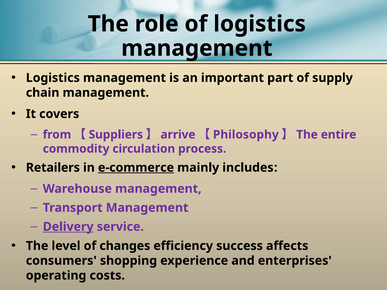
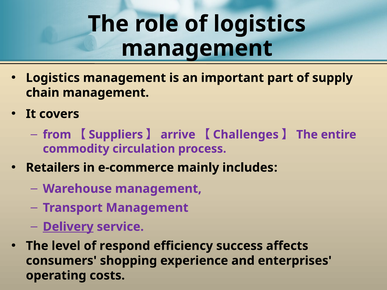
Philosophy: Philosophy -> Challenges
e-commerce underline: present -> none
changes: changes -> respond
